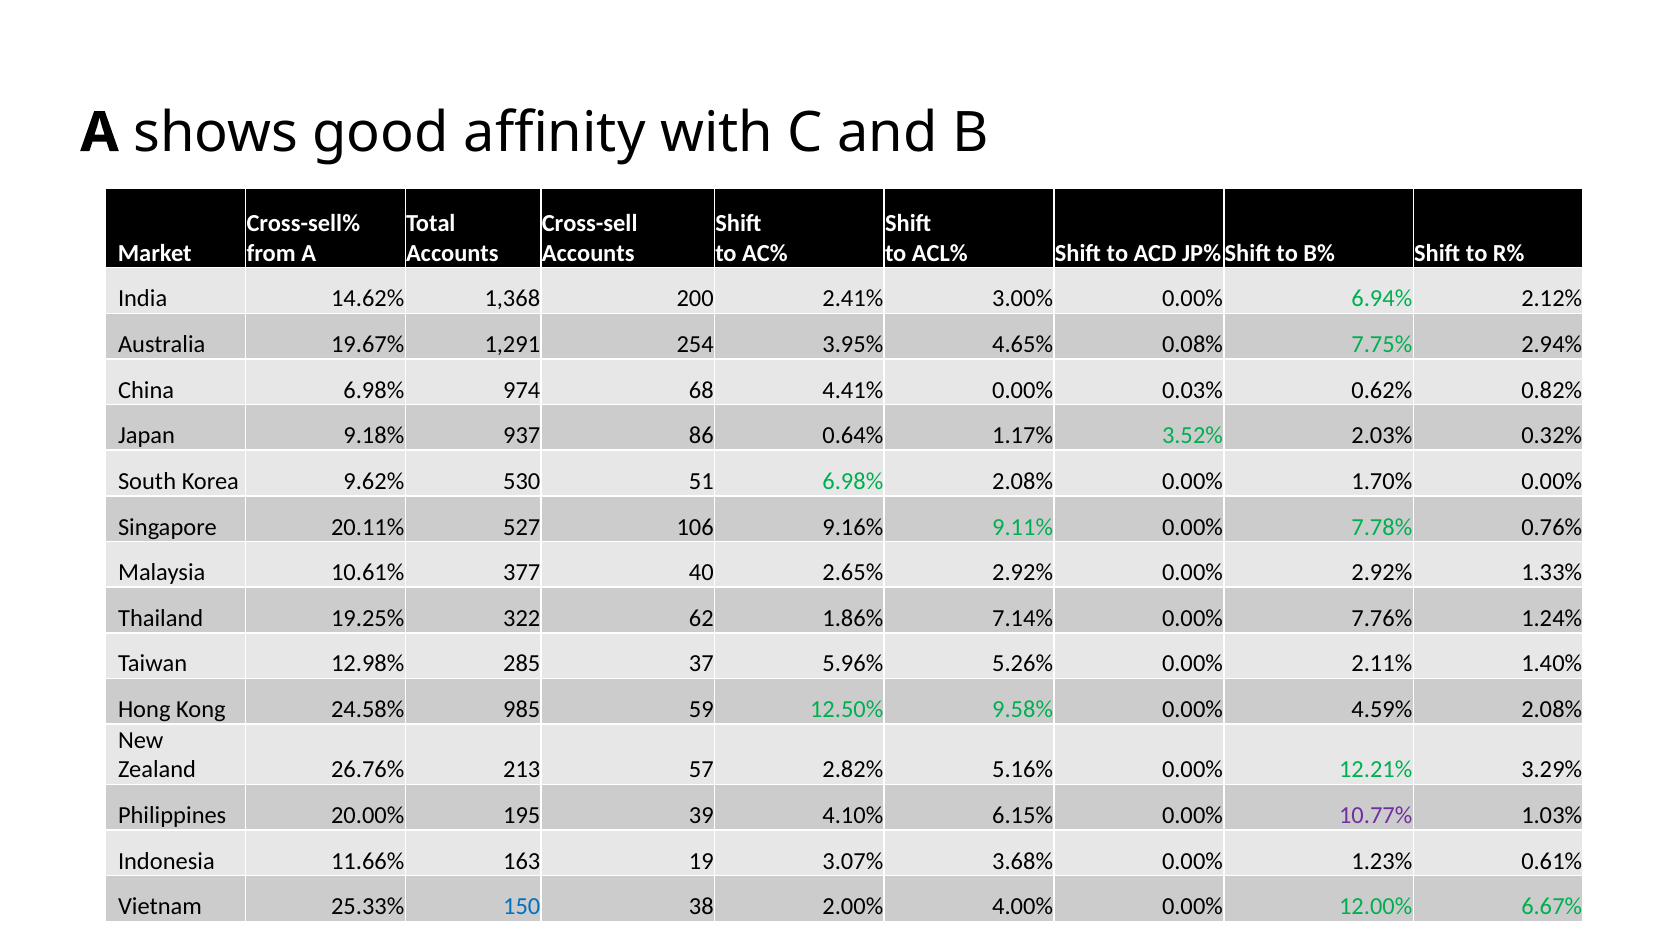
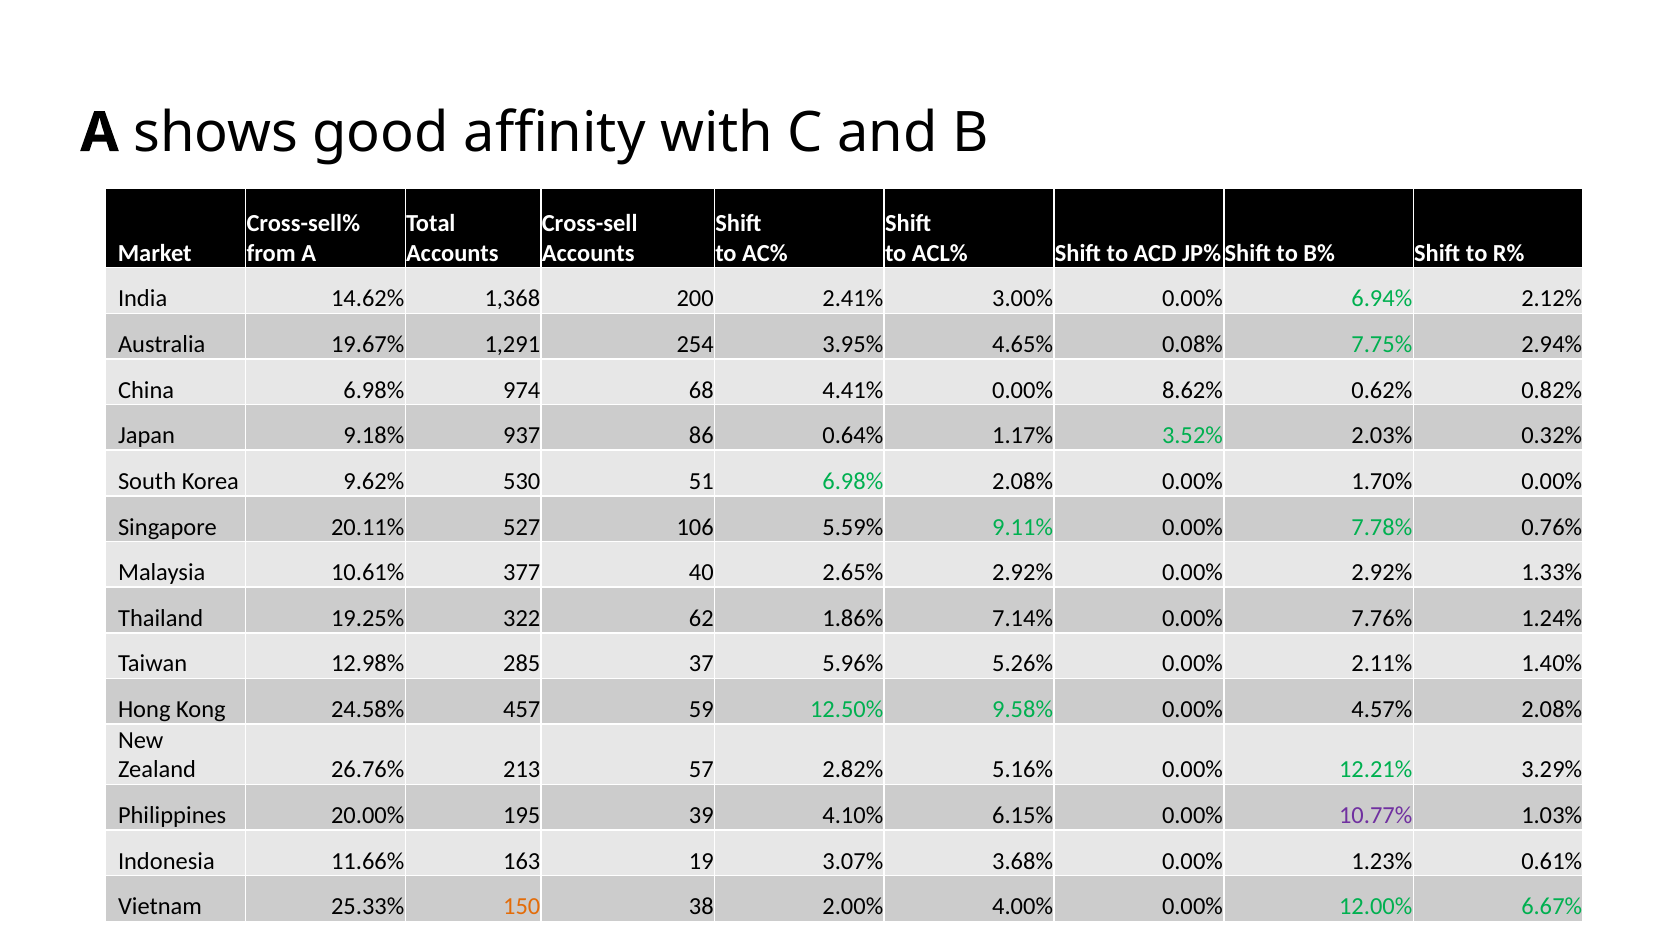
0.03%: 0.03% -> 8.62%
9.16%: 9.16% -> 5.59%
985: 985 -> 457
4.59%: 4.59% -> 4.57%
150 colour: blue -> orange
